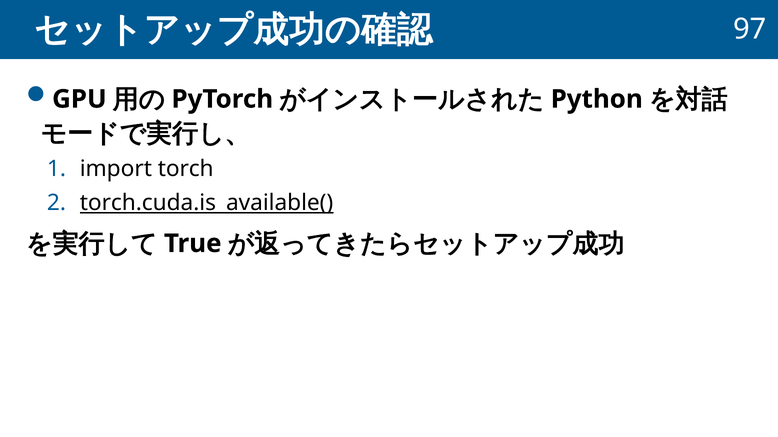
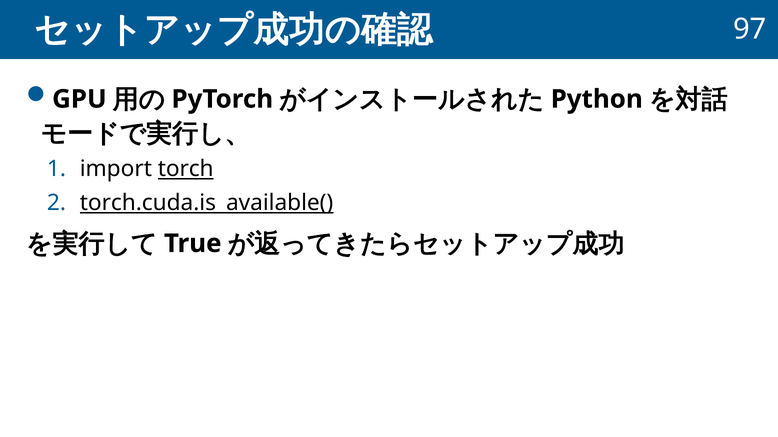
torch underline: none -> present
